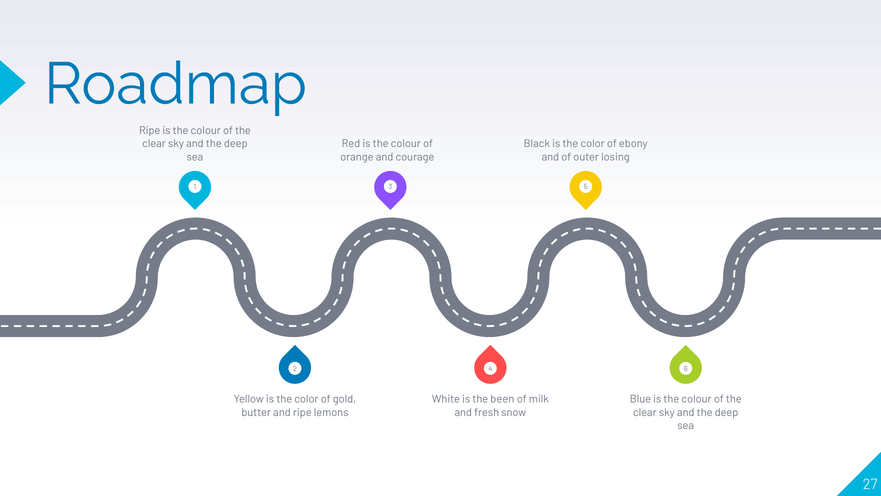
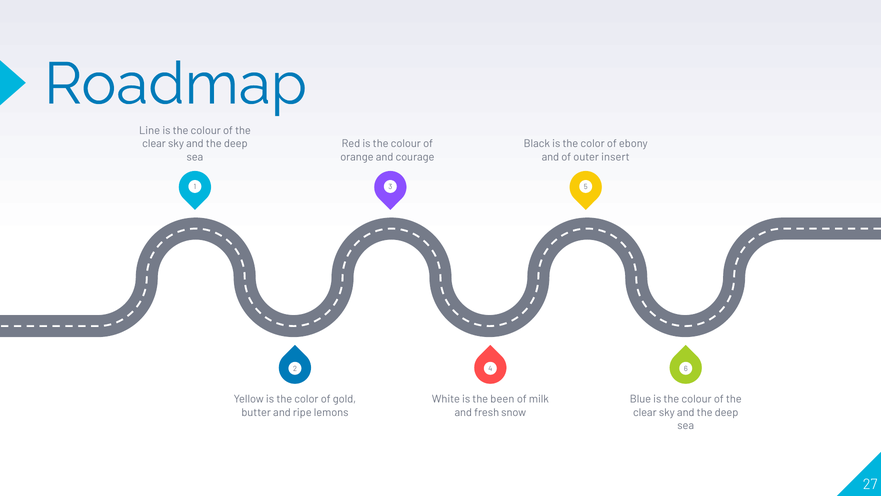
Ripe at (150, 130): Ripe -> Line
losing: losing -> insert
